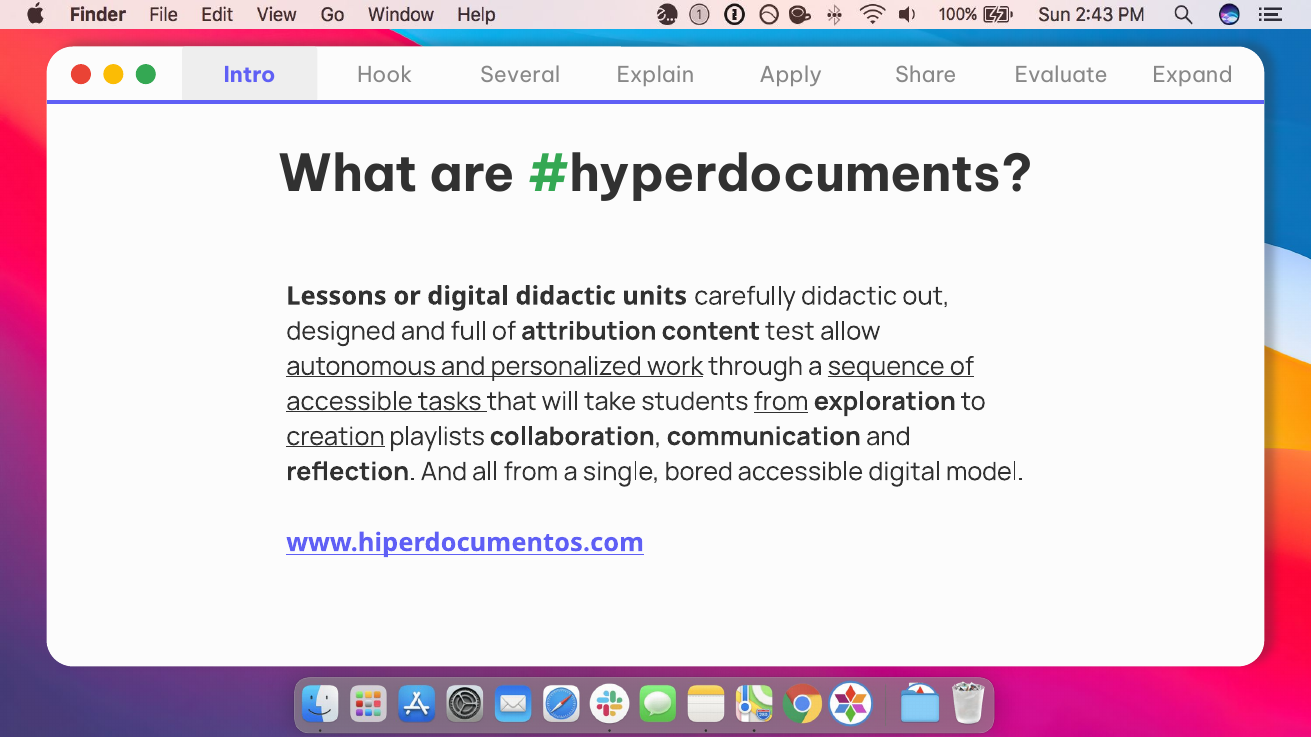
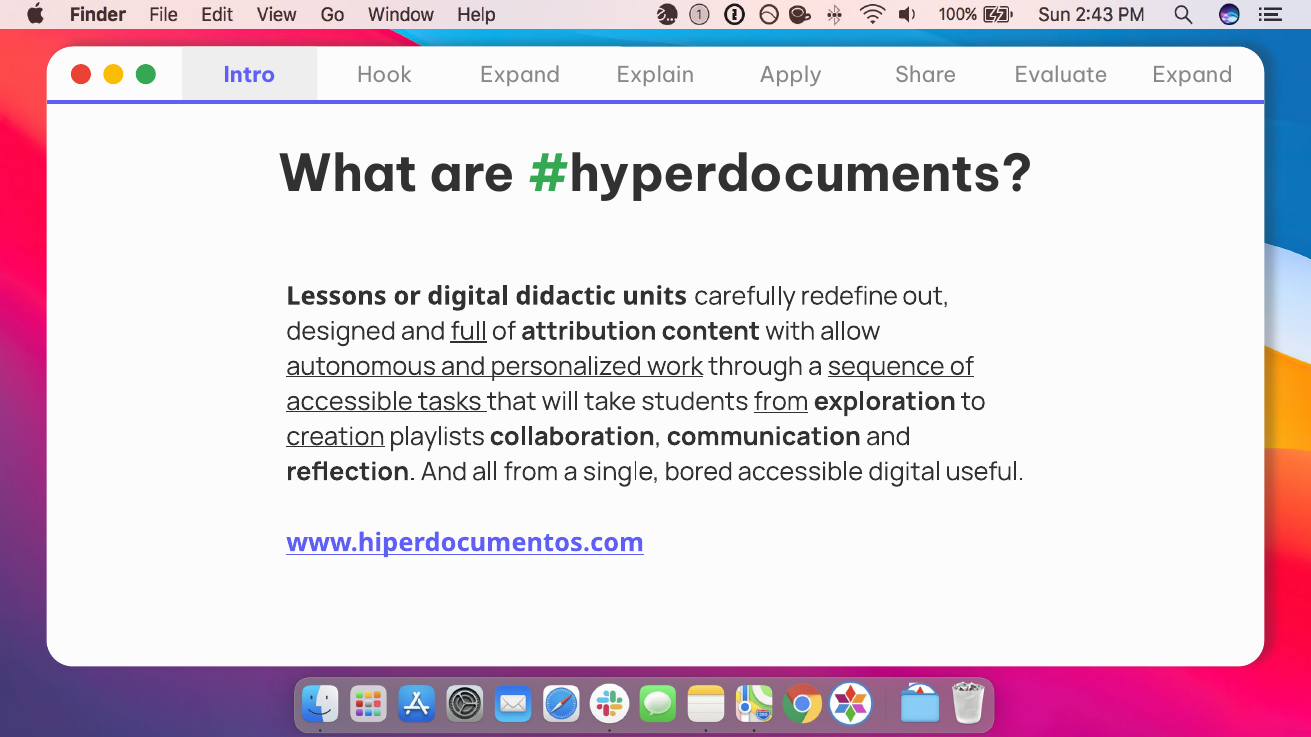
Hook Several: Several -> Expand
carefully didactic: didactic -> redefine
full underline: none -> present
test: test -> with
model: model -> useful
